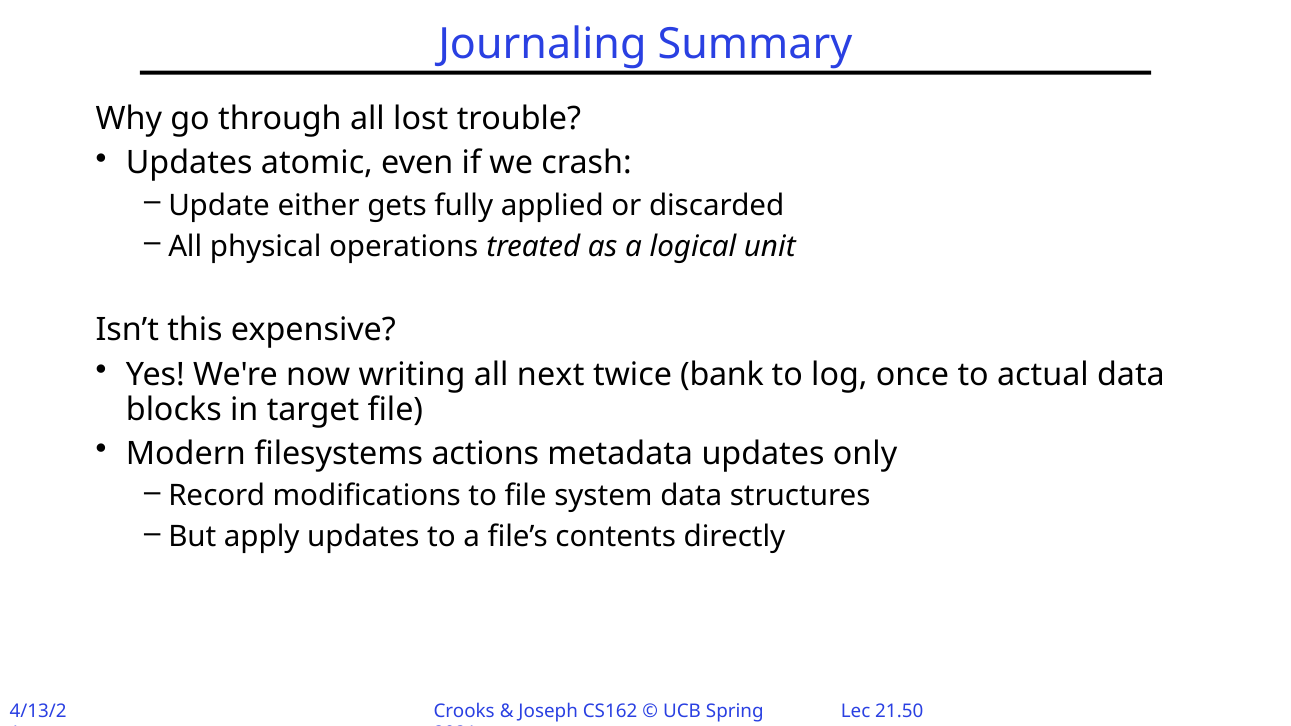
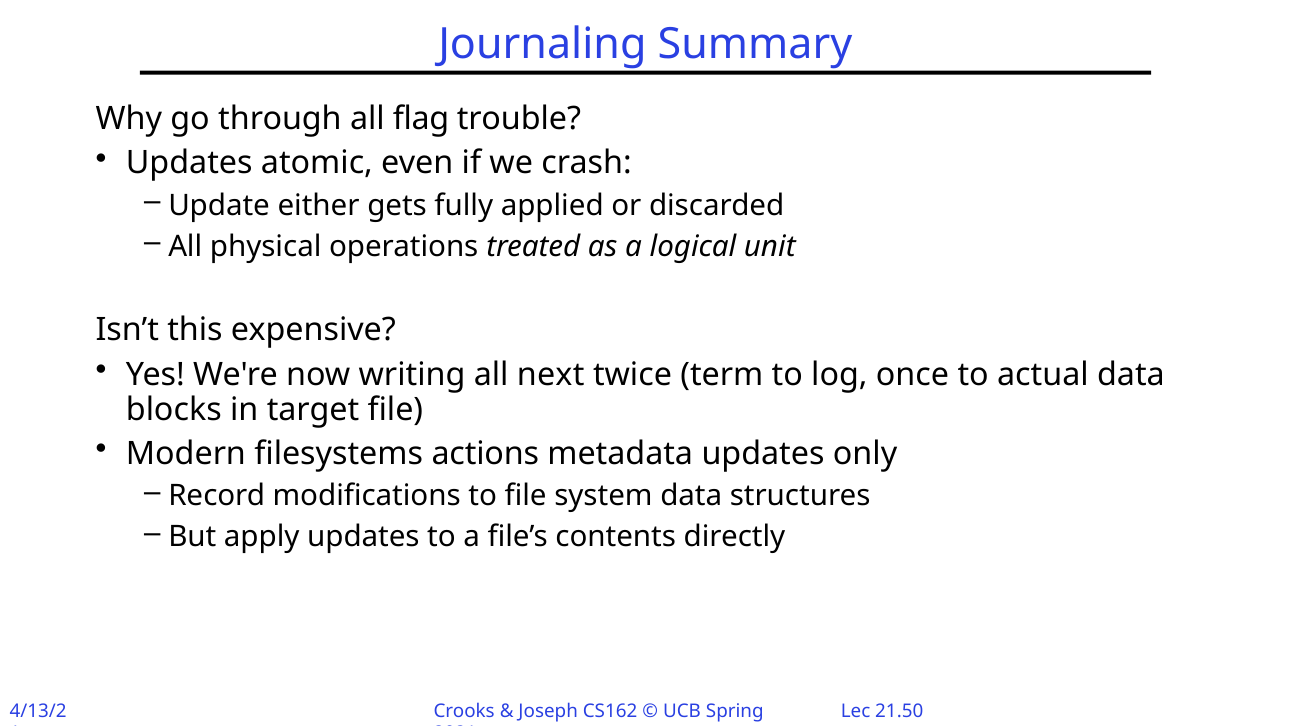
lost: lost -> flag
bank: bank -> term
